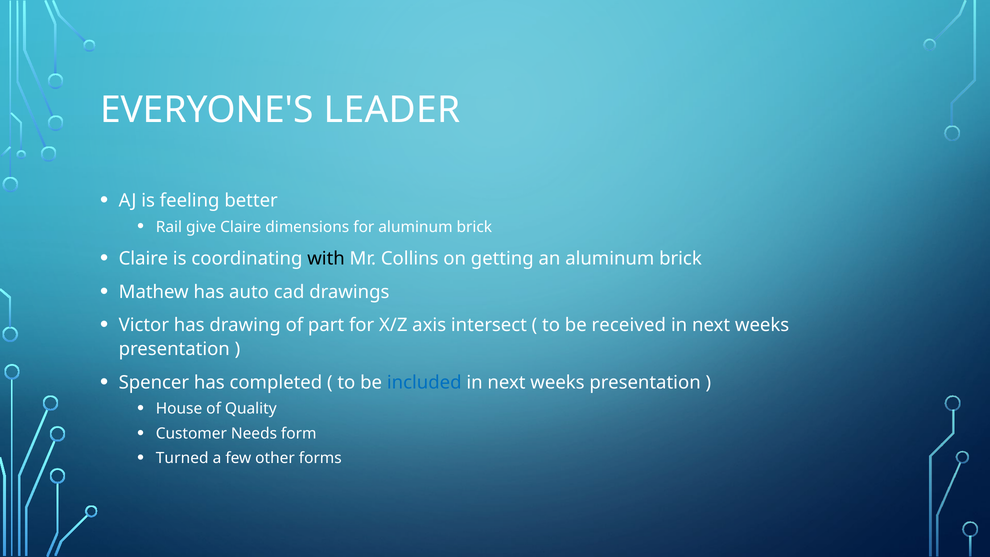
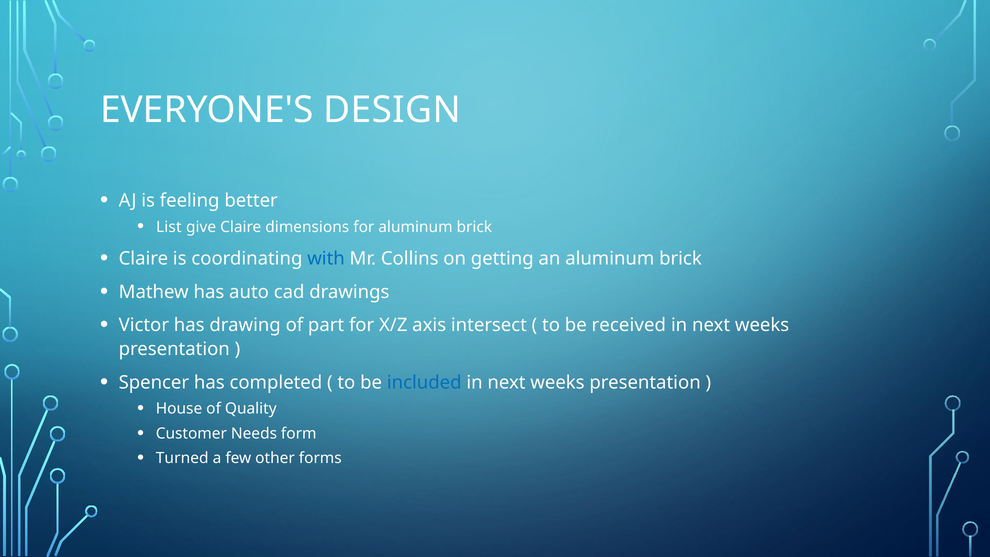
LEADER: LEADER -> DESIGN
Rail: Rail -> List
with colour: black -> blue
